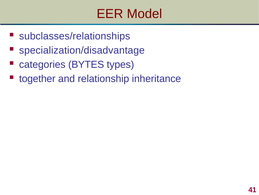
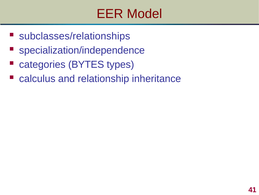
specialization/disadvantage: specialization/disadvantage -> specialization/independence
together: together -> calculus
